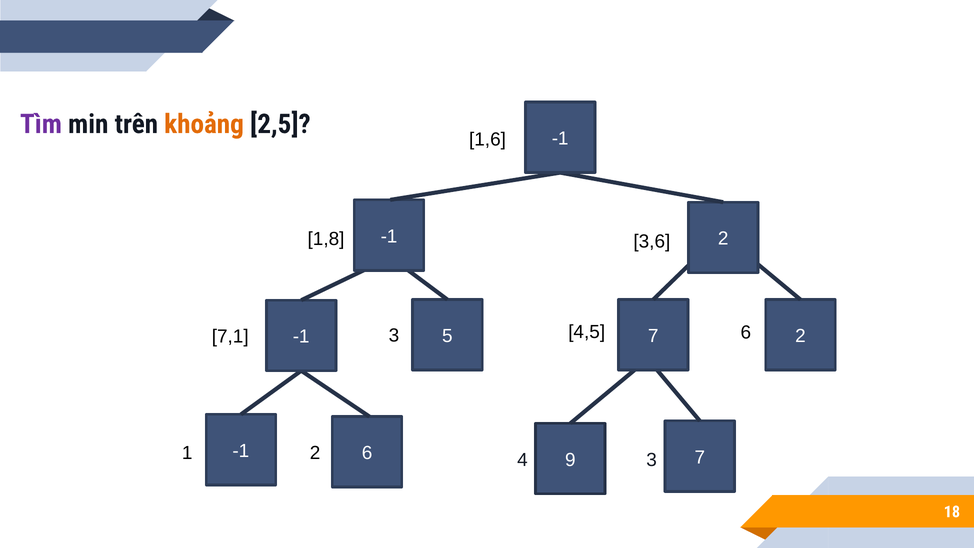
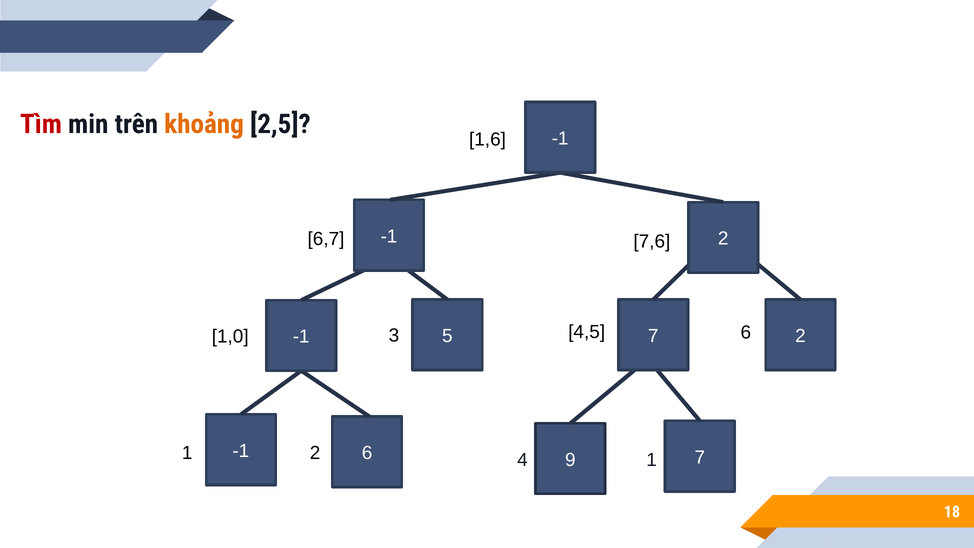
Tìm colour: purple -> red
1,8: 1,8 -> 6,7
3,6: 3,6 -> 7,6
7,1: 7,1 -> 1,0
4 3: 3 -> 1
